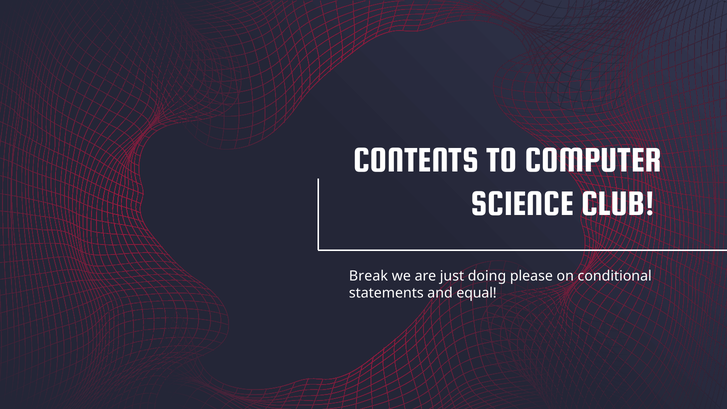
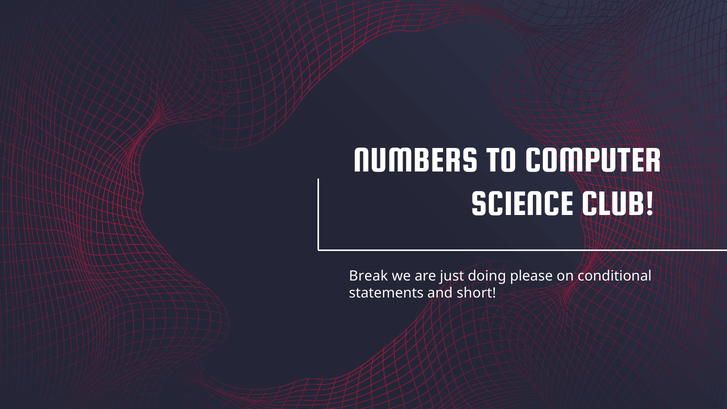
CONTENTS: CONTENTS -> NUMBERS
equal: equal -> short
